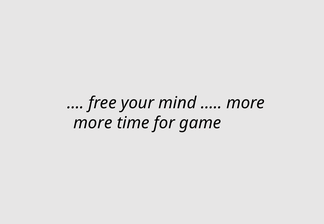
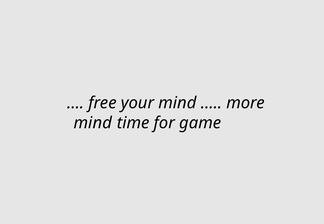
more at (93, 123): more -> mind
